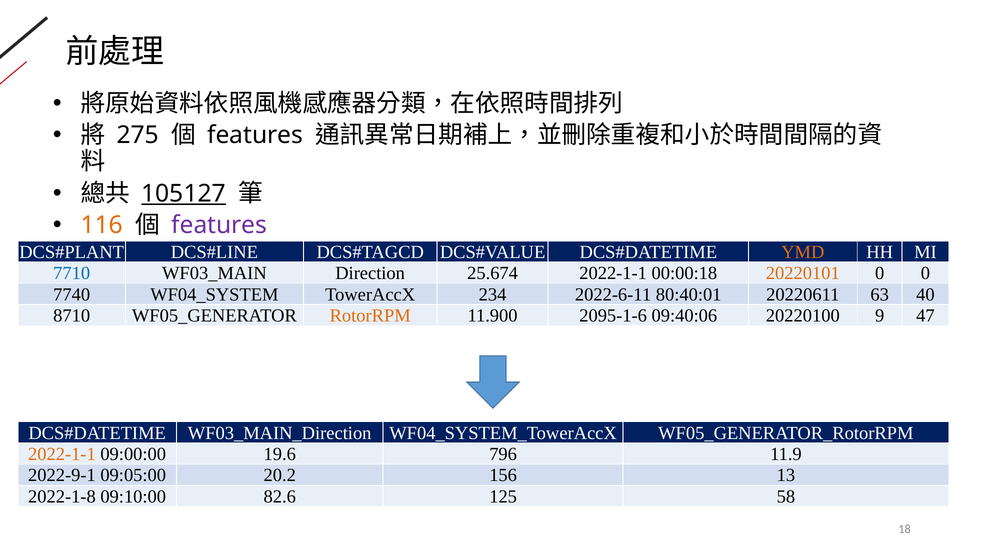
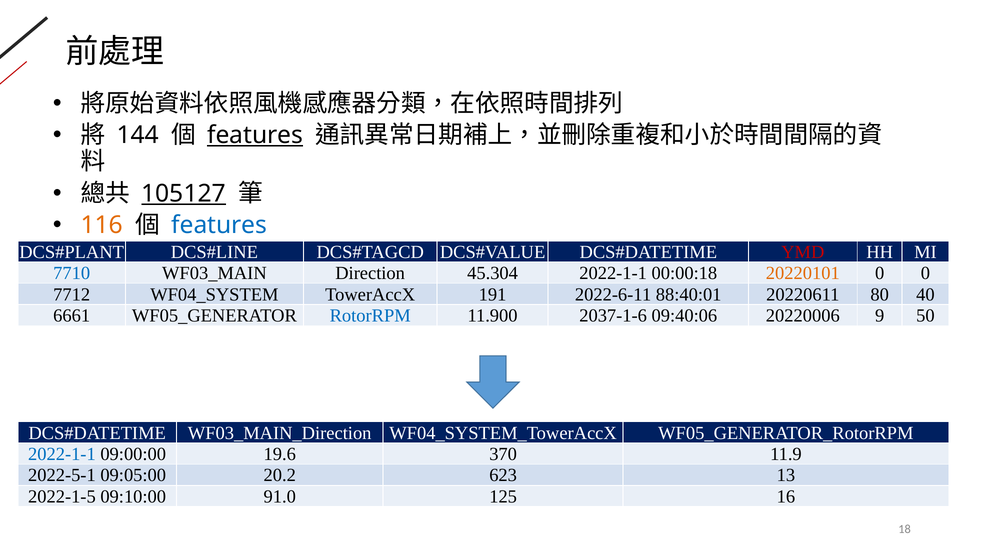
275: 275 -> 144
features at (255, 135) underline: none -> present
features at (219, 225) colour: purple -> blue
YMD colour: orange -> red
25.674: 25.674 -> 45.304
7740: 7740 -> 7712
234: 234 -> 191
80:40:01: 80:40:01 -> 88:40:01
63: 63 -> 80
8710: 8710 -> 6661
RotorRPM colour: orange -> blue
2095-1-6: 2095-1-6 -> 2037-1-6
20220100: 20220100 -> 20220006
47: 47 -> 50
2022-1-1 at (62, 455) colour: orange -> blue
796: 796 -> 370
2022-9-1: 2022-9-1 -> 2022-5-1
156: 156 -> 623
2022-1-8: 2022-1-8 -> 2022-1-5
82.6: 82.6 -> 91.0
58: 58 -> 16
